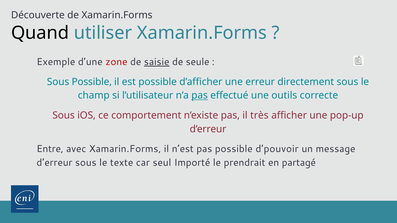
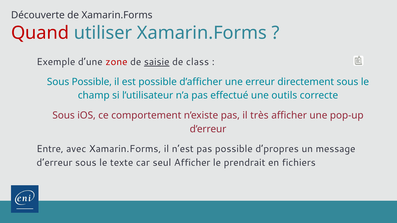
Quand colour: black -> red
seule: seule -> class
pas at (200, 96) underline: present -> none
d’pouvoir: d’pouvoir -> d’propres
seul Importé: Importé -> Afficher
partagé: partagé -> fichiers
